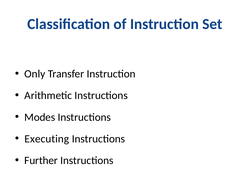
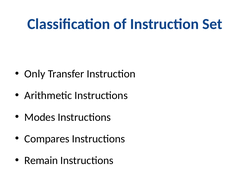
Executing: Executing -> Compares
Further: Further -> Remain
